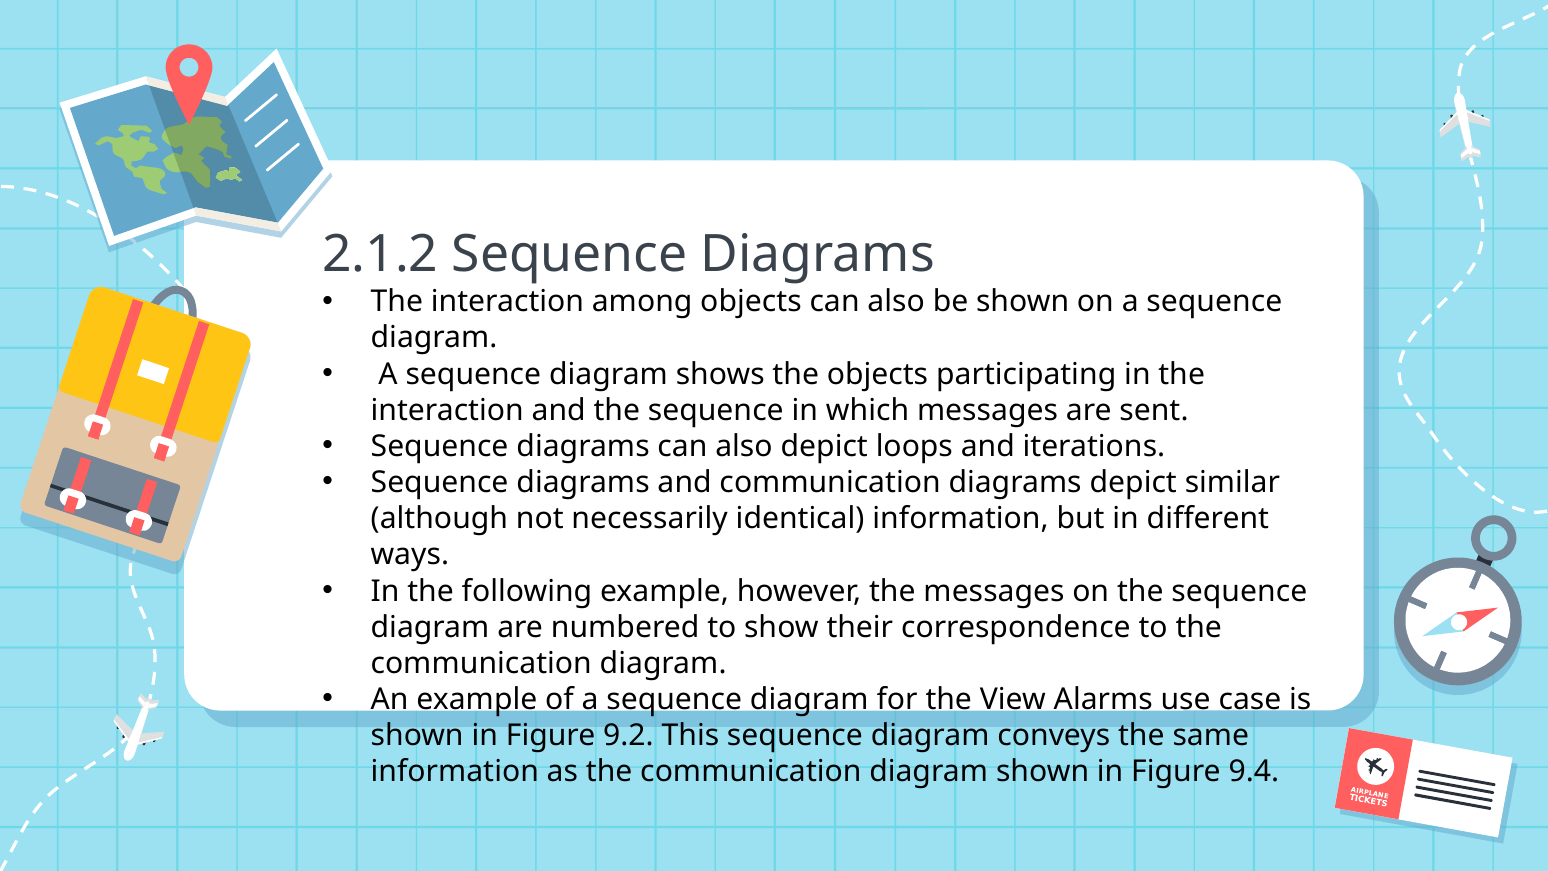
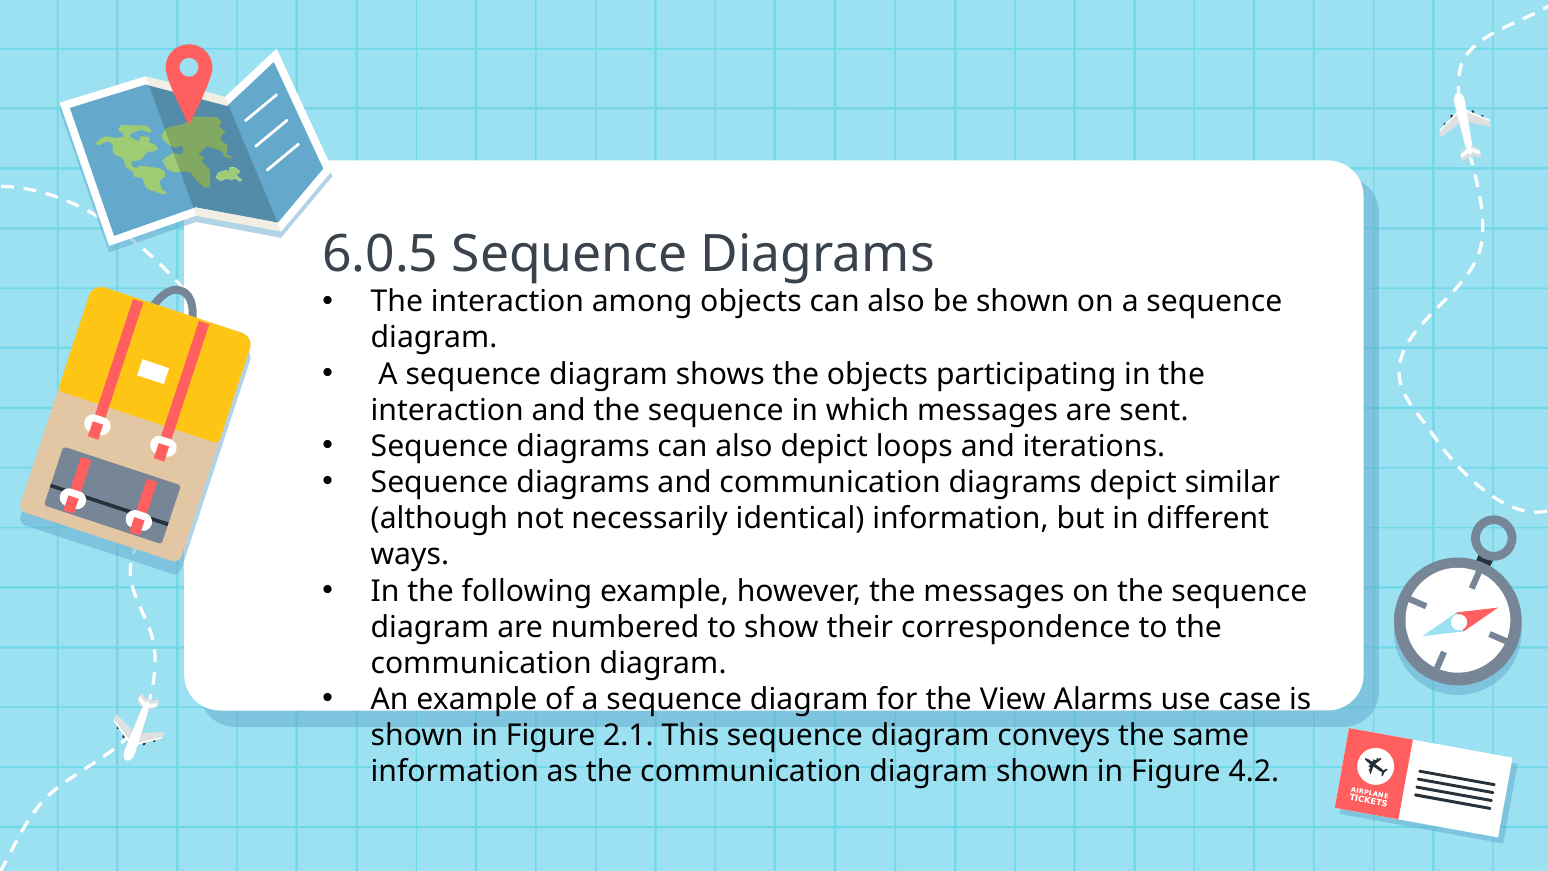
2.1.2: 2.1.2 -> 6.0.5
9.2: 9.2 -> 2.1
9.4: 9.4 -> 4.2
